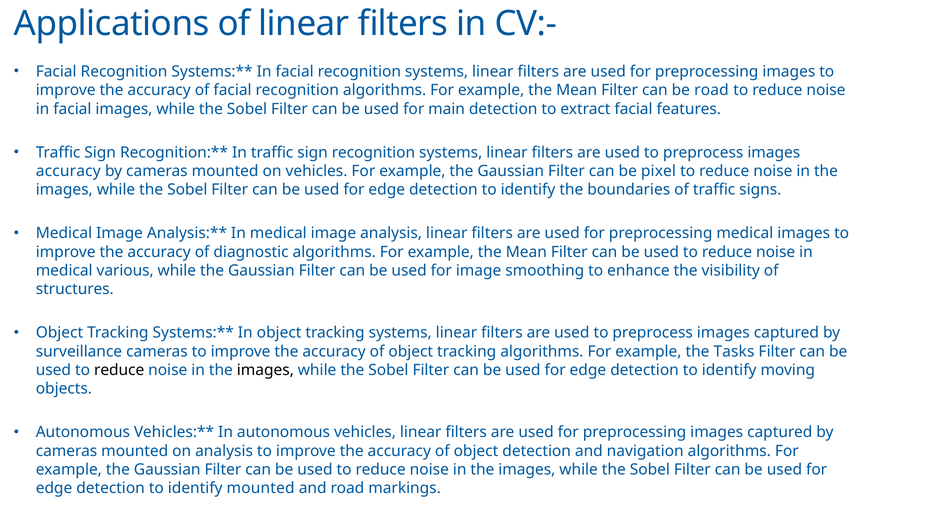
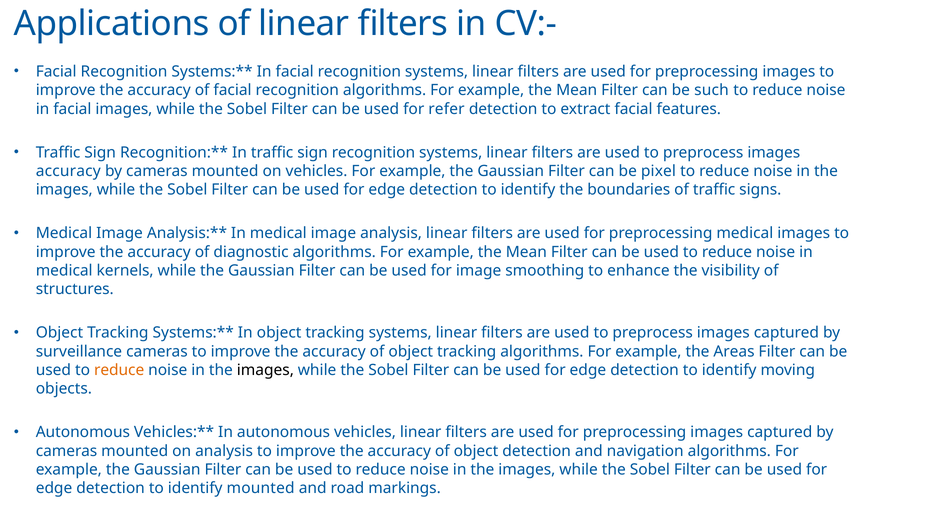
be road: road -> such
main: main -> refer
various: various -> kernels
Tasks: Tasks -> Areas
reduce at (119, 370) colour: black -> orange
